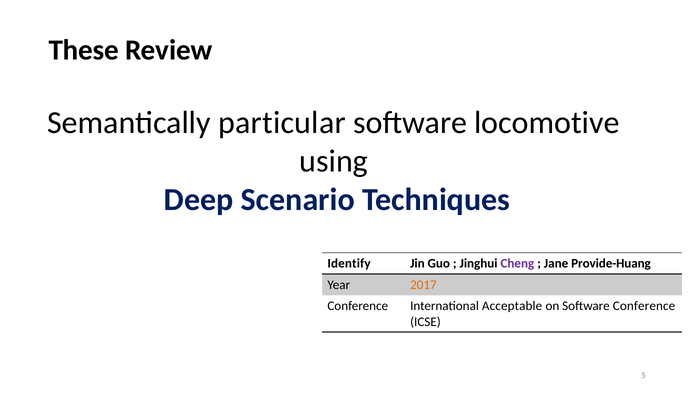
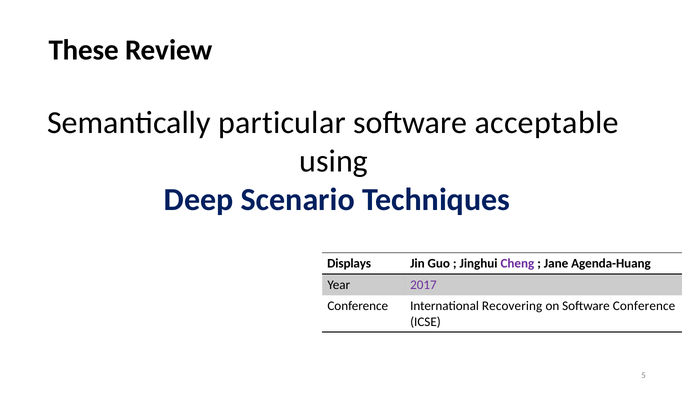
locomotive: locomotive -> acceptable
Identify: Identify -> Displays
Provide-Huang: Provide-Huang -> Agenda-Huang
2017 colour: orange -> purple
Acceptable: Acceptable -> Recovering
